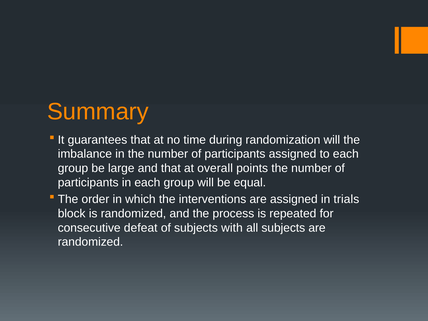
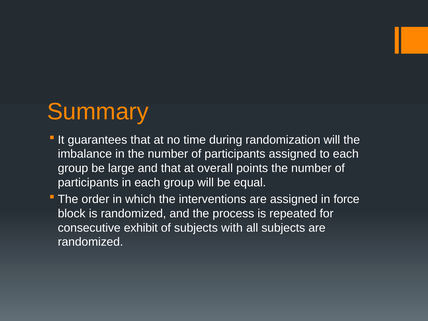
trials: trials -> force
defeat: defeat -> exhibit
